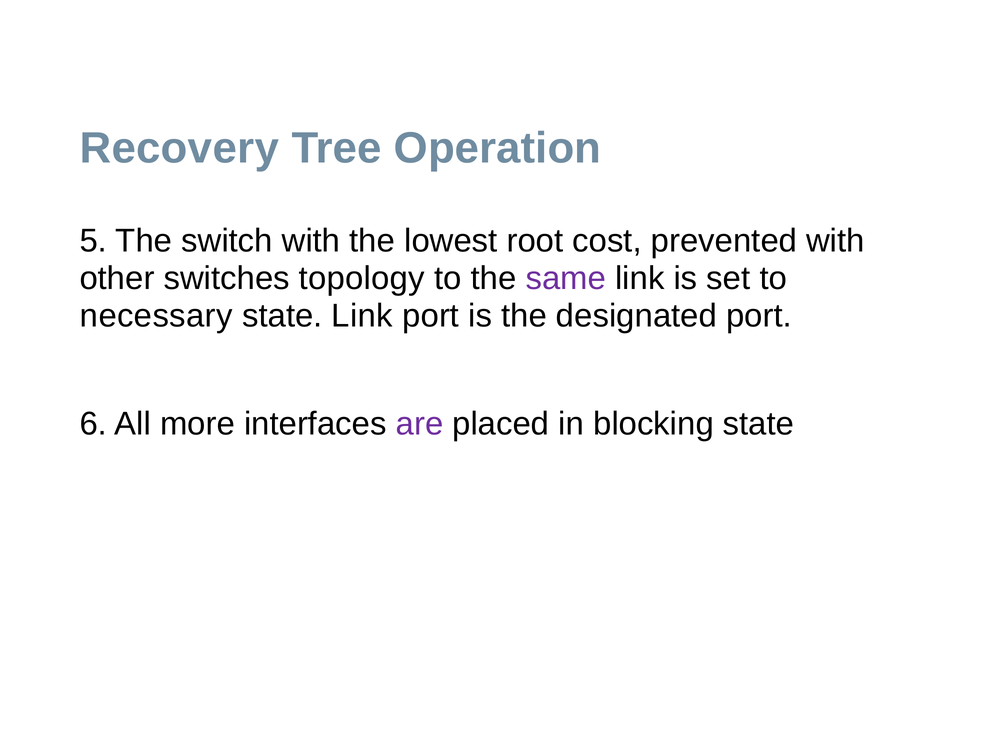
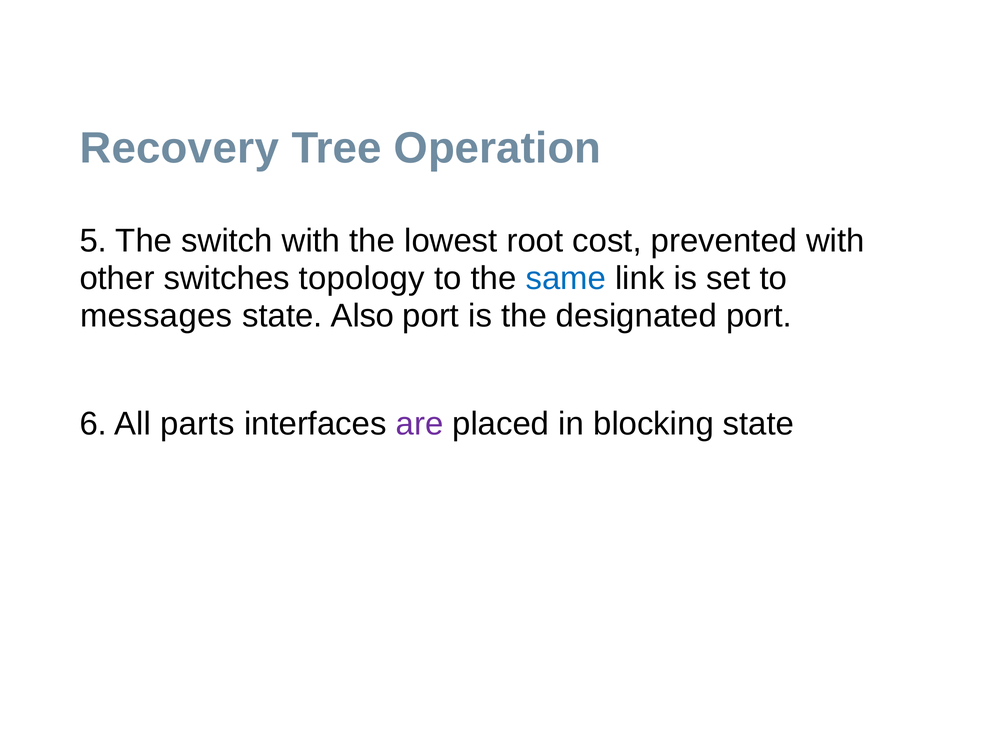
same colour: purple -> blue
necessary: necessary -> messages
state Link: Link -> Also
more: more -> parts
